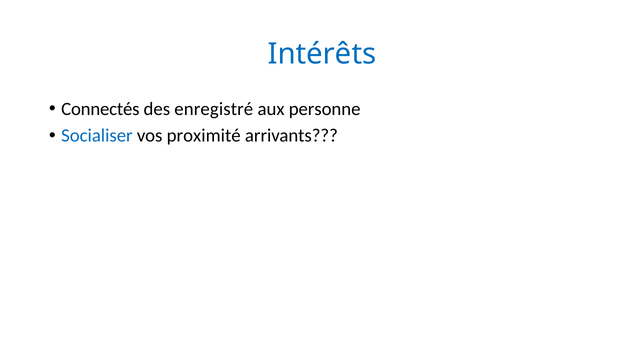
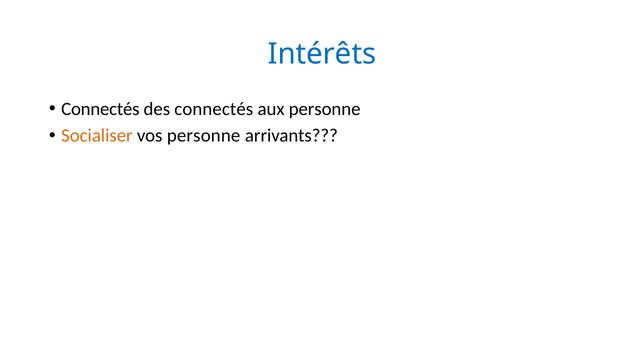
des enregistré: enregistré -> connectés
Socialiser colour: blue -> orange
vos proximité: proximité -> personne
